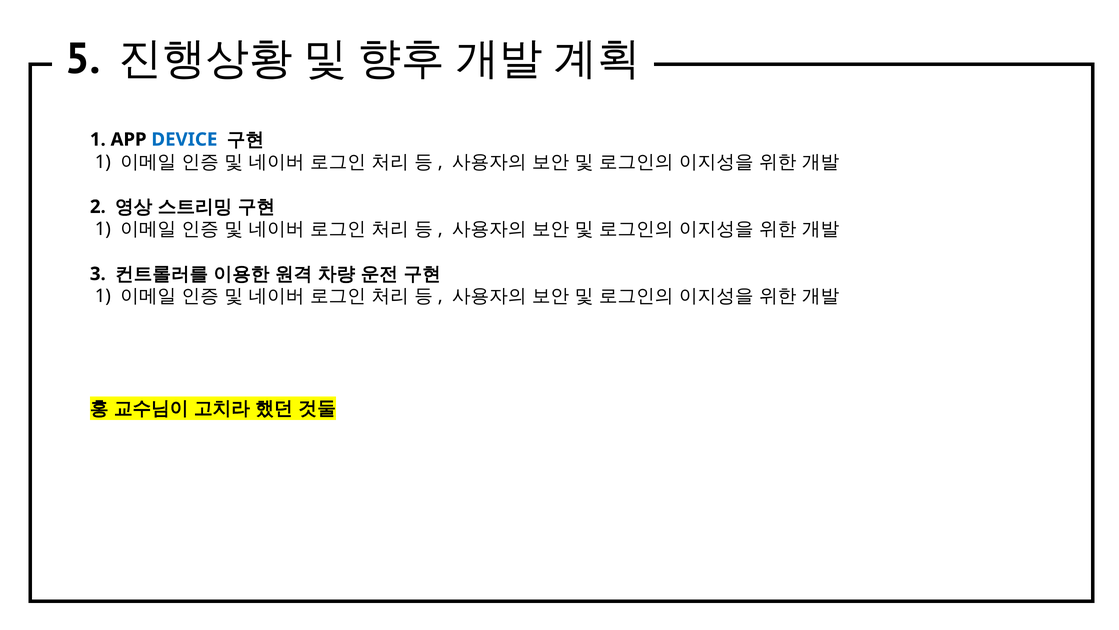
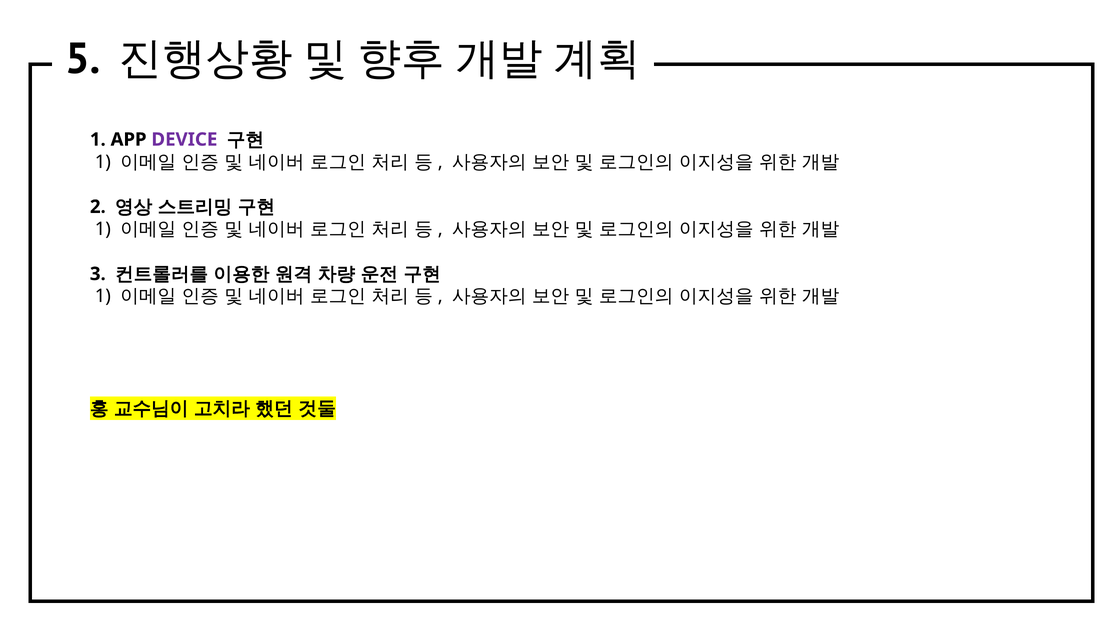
DEVICE colour: blue -> purple
